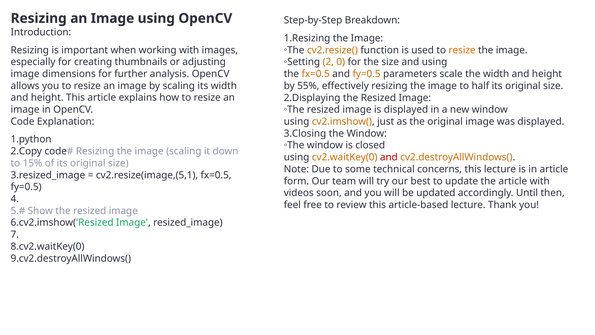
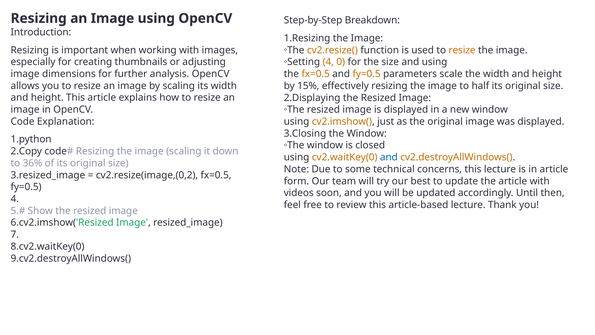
Setting 2: 2 -> 4
55%: 55% -> 15%
and at (389, 157) colour: red -> blue
15%: 15% -> 36%
cv2.resize(image,(5,1: cv2.resize(image,(5,1 -> cv2.resize(image,(0,2
